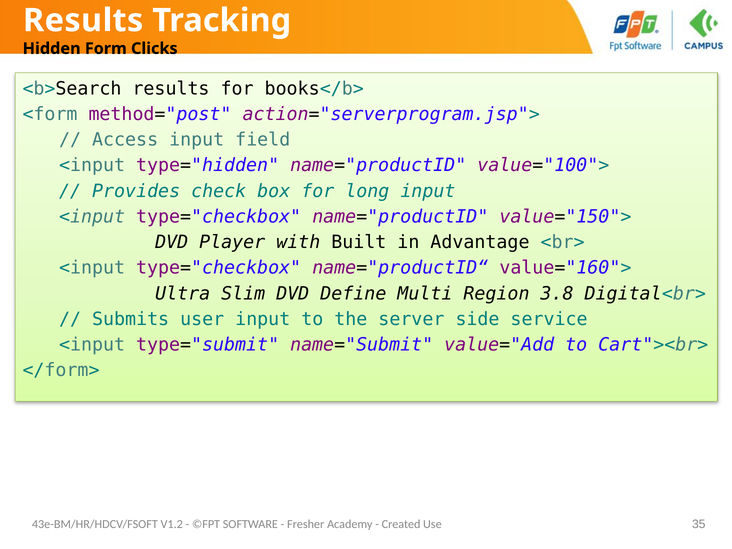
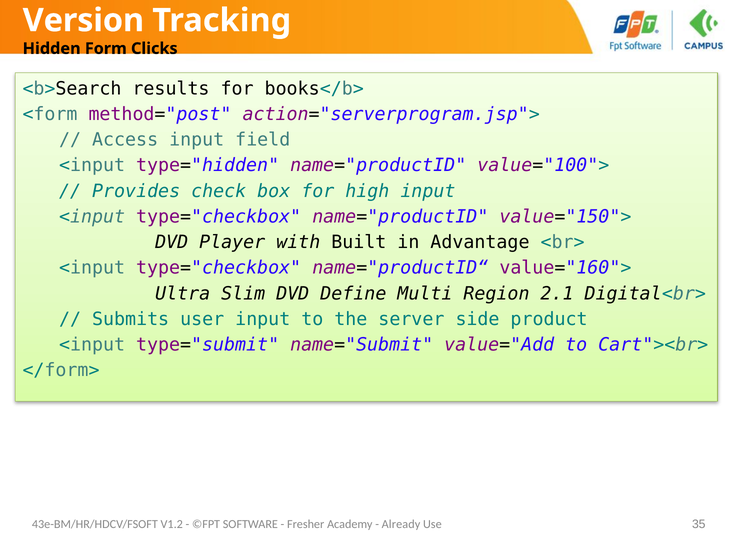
Results at (83, 20): Results -> Version
long: long -> high
3.8: 3.8 -> 2.1
service: service -> product
Created: Created -> Already
